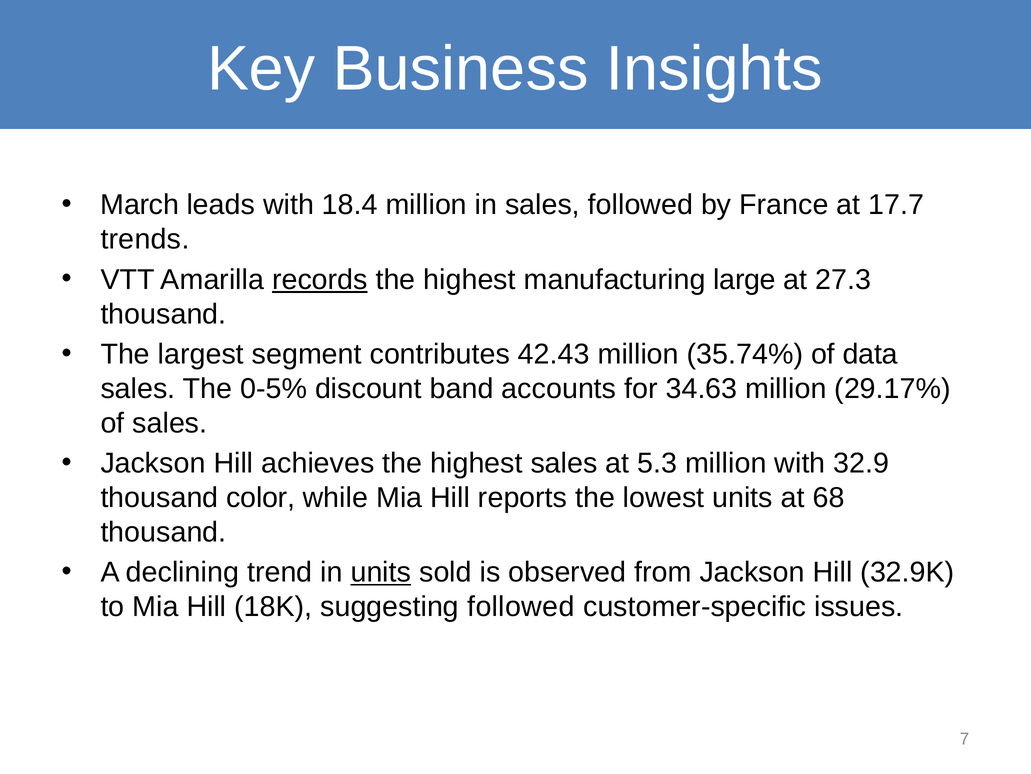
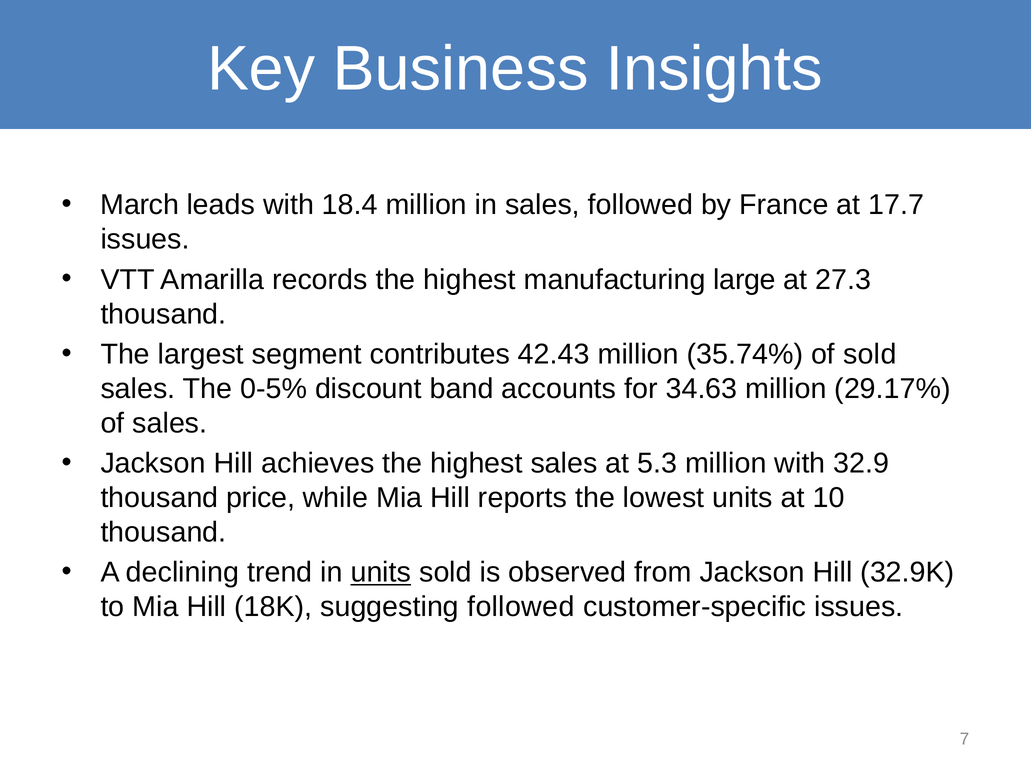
trends at (145, 239): trends -> issues
records underline: present -> none
of data: data -> sold
color: color -> price
68: 68 -> 10
